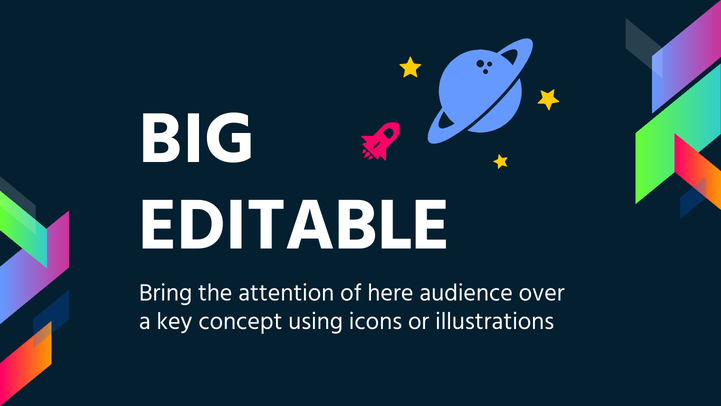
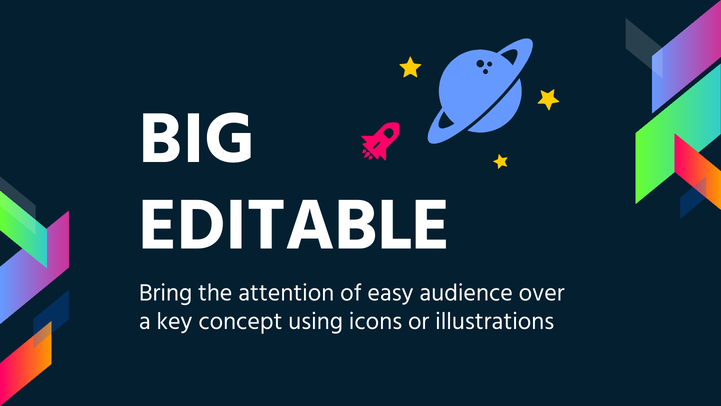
here: here -> easy
